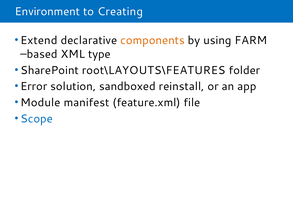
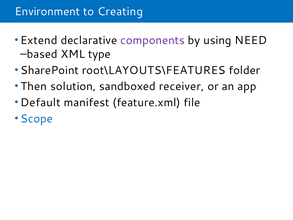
components colour: orange -> purple
FARM: FARM -> NEED
Error: Error -> Then
reinstall: reinstall -> receiver
Module: Module -> Default
